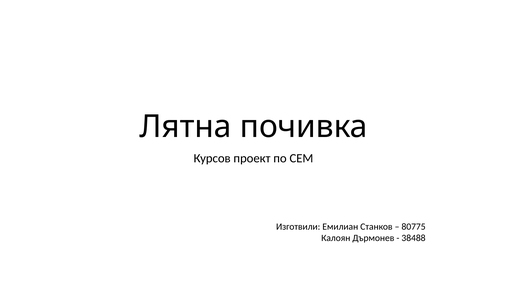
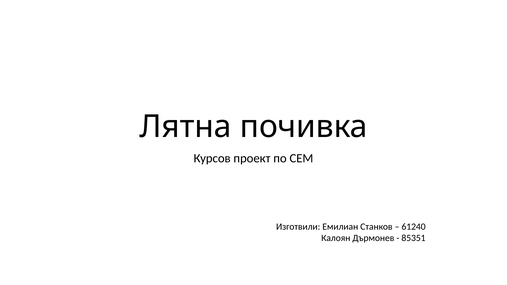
80775: 80775 -> 61240
38488: 38488 -> 85351
